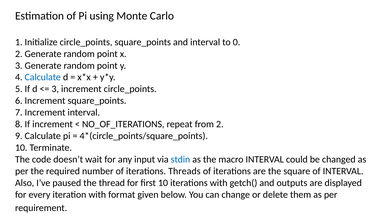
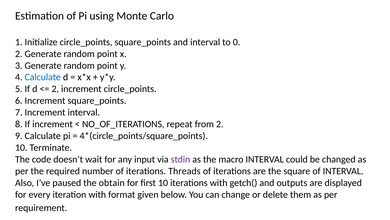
3 at (55, 89): 3 -> 2
stdin colour: blue -> purple
thread: thread -> obtain
